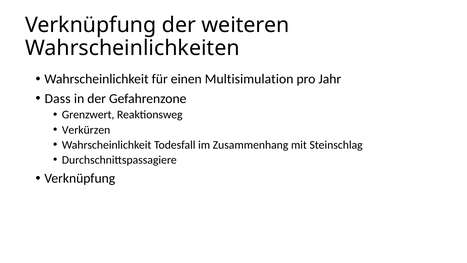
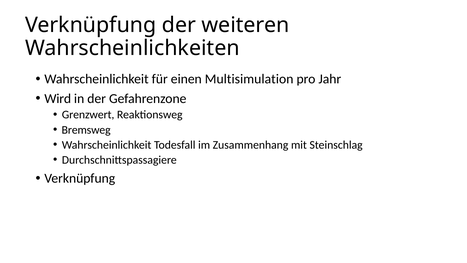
Dass: Dass -> Wird
Verkürzen: Verkürzen -> Bremsweg
